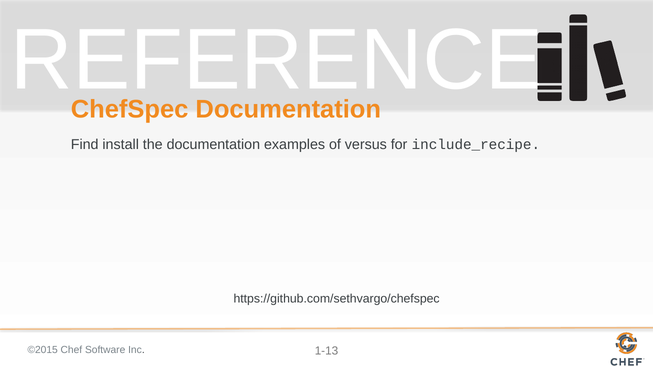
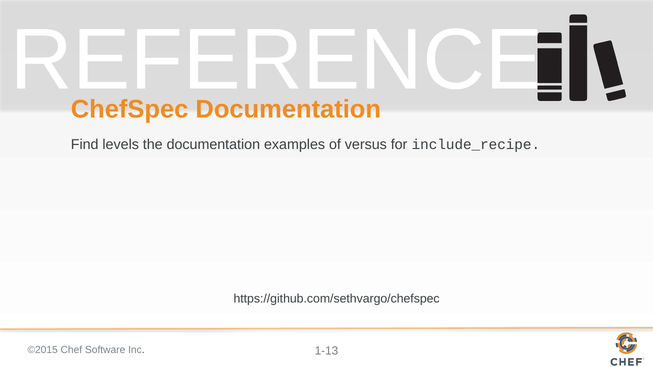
install: install -> levels
